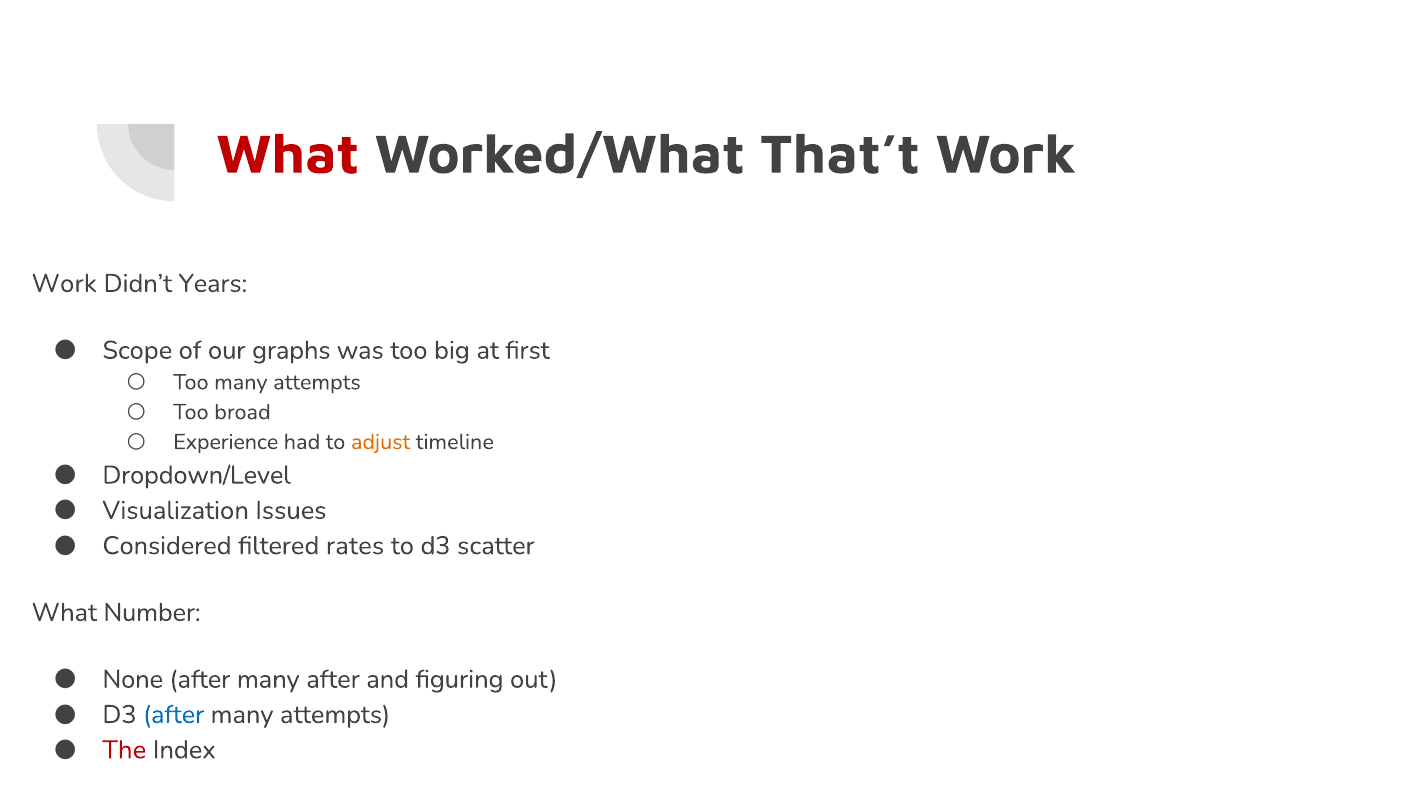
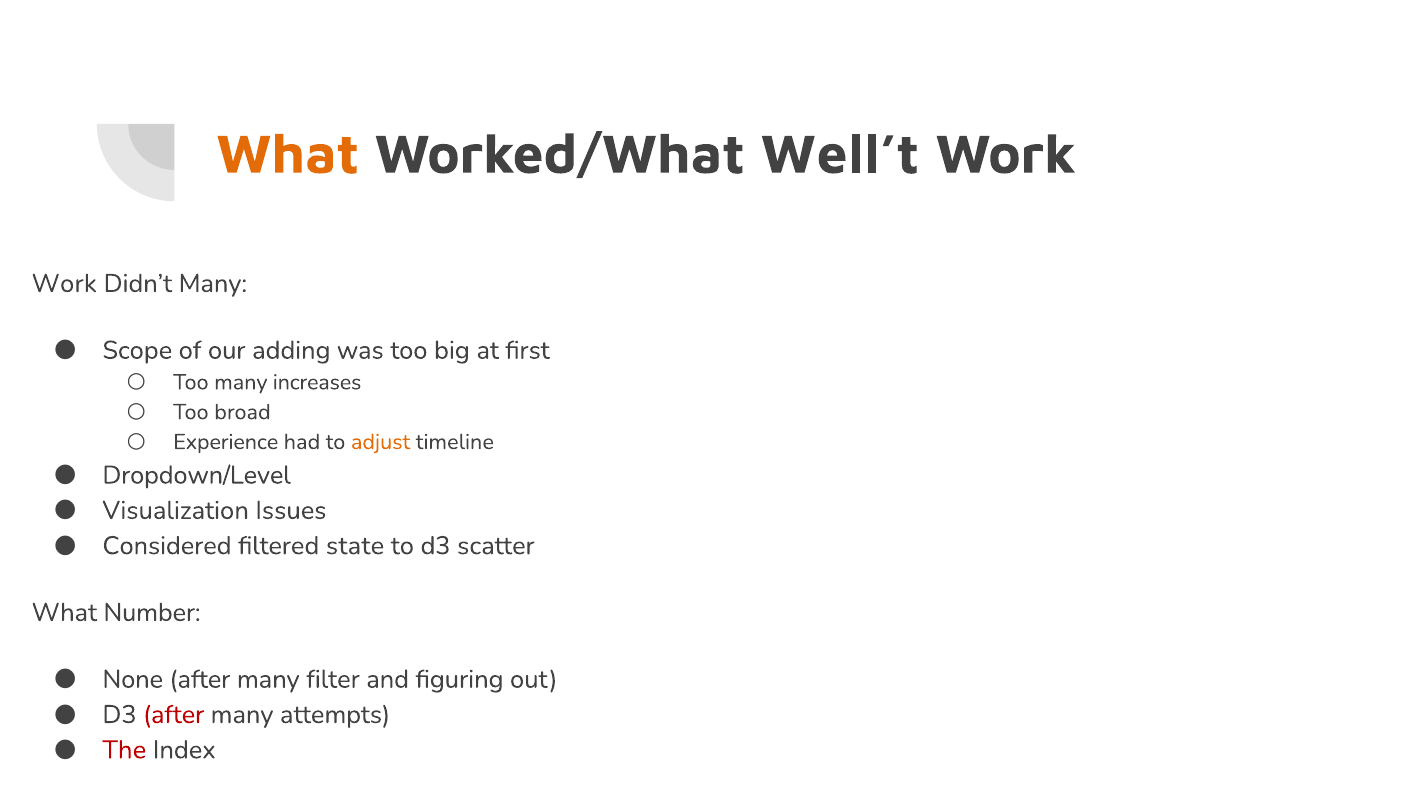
What at (288, 154) colour: red -> orange
That’t: That’t -> Well’t
Didn’t Years: Years -> Many
graphs: graphs -> adding
Too many attempts: attempts -> increases
rates: rates -> state
many after: after -> filter
after at (174, 714) colour: blue -> red
